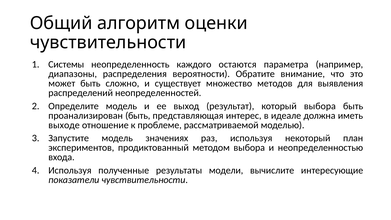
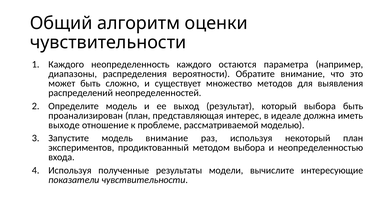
Системы at (66, 64): Системы -> Каждого
проанализирован быть: быть -> план
модель значениях: значениях -> внимание
